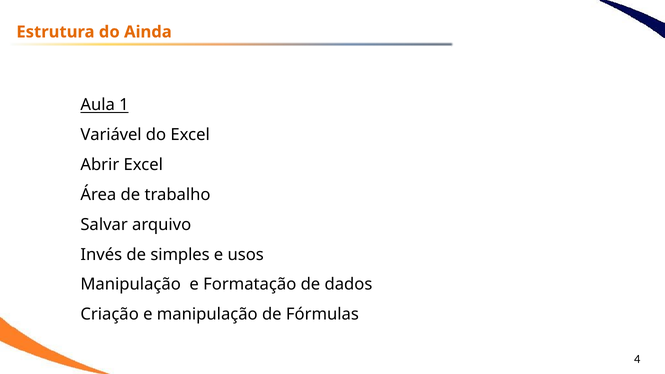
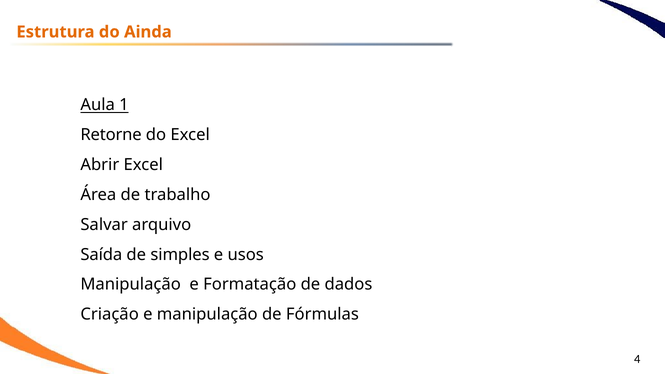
Variável: Variável -> Retorne
Invés: Invés -> Saída
